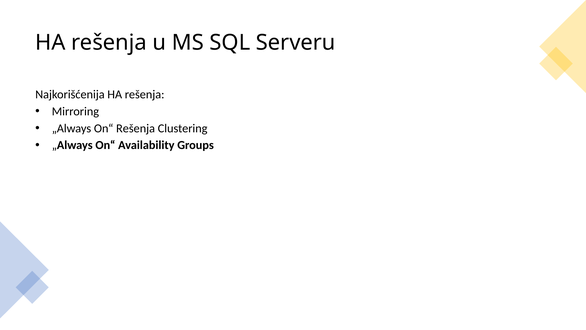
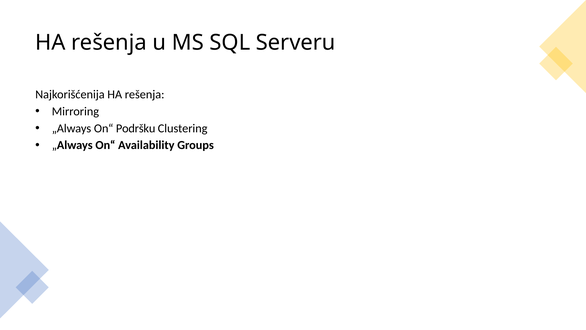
On“ Rešenja: Rešenja -> Podršku
